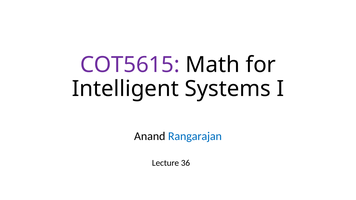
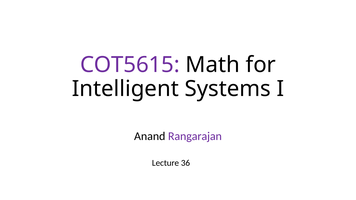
Rangarajan colour: blue -> purple
